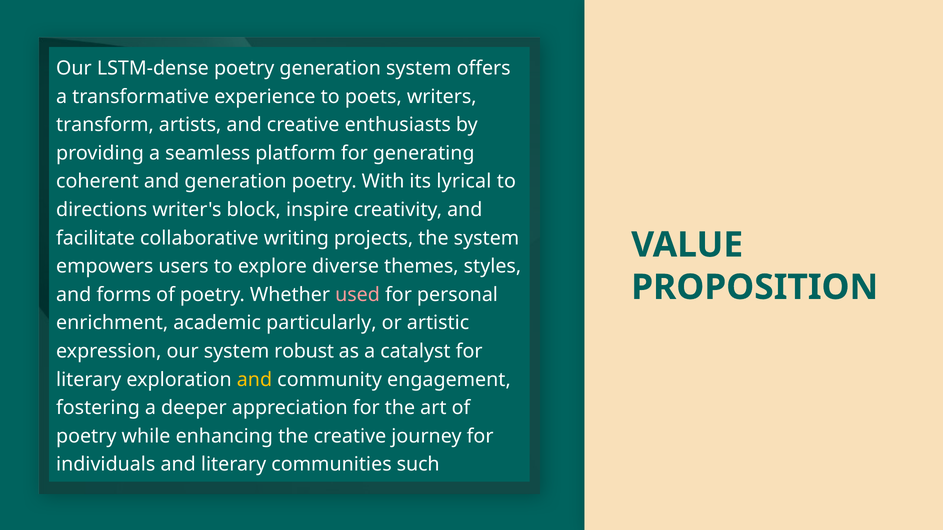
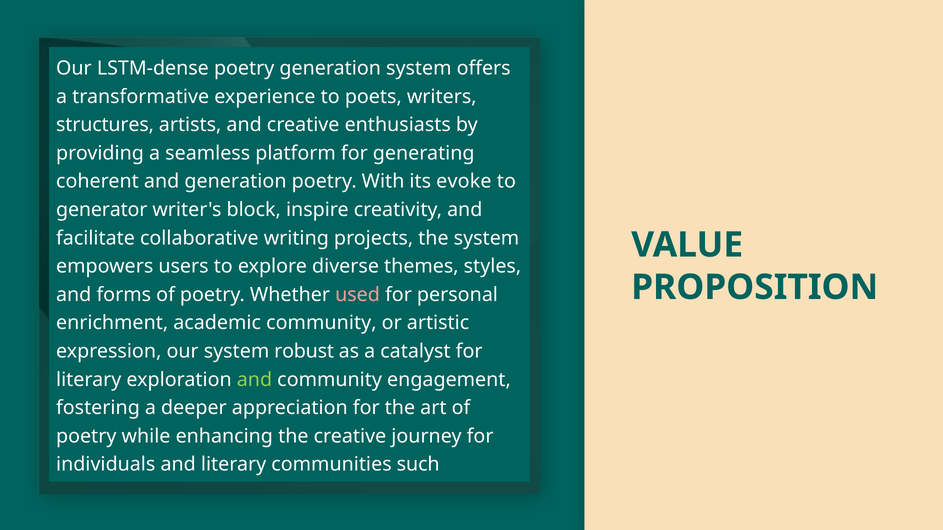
transform: transform -> structures
lyrical: lyrical -> evoke
directions: directions -> generator
academic particularly: particularly -> community
and at (254, 380) colour: yellow -> light green
